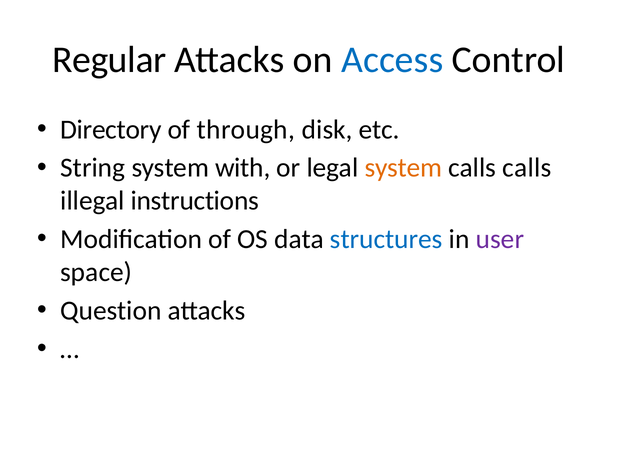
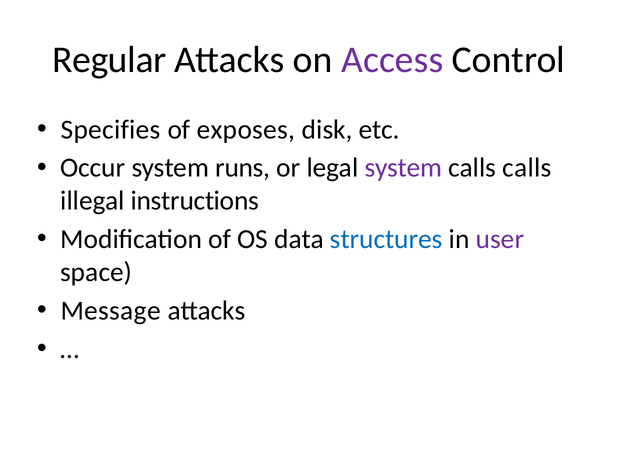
Access colour: blue -> purple
Directory: Directory -> Specifies
through: through -> exposes
String: String -> Occur
with: with -> runs
system at (403, 168) colour: orange -> purple
Question: Question -> Message
